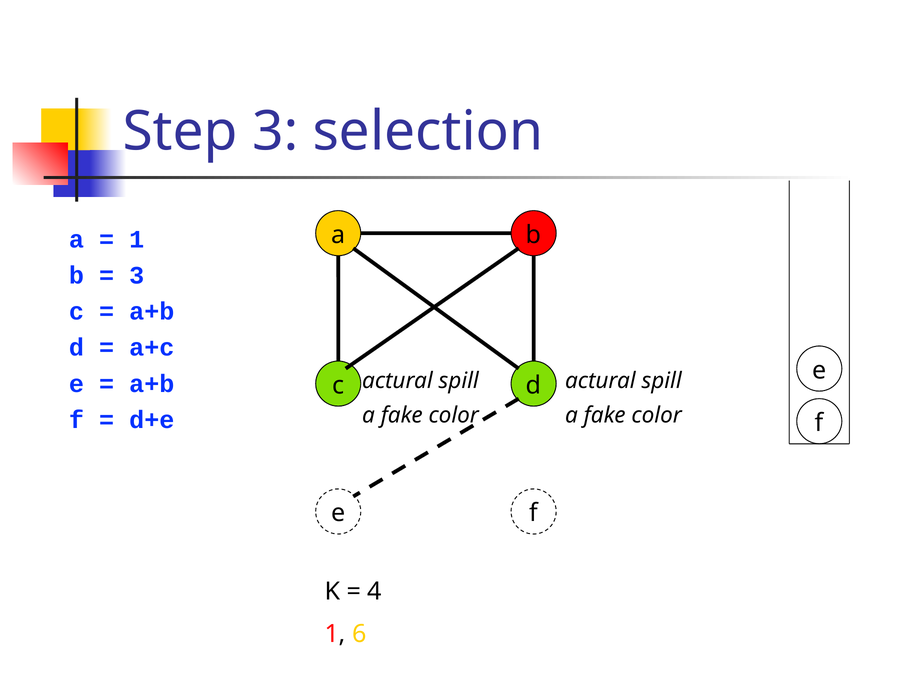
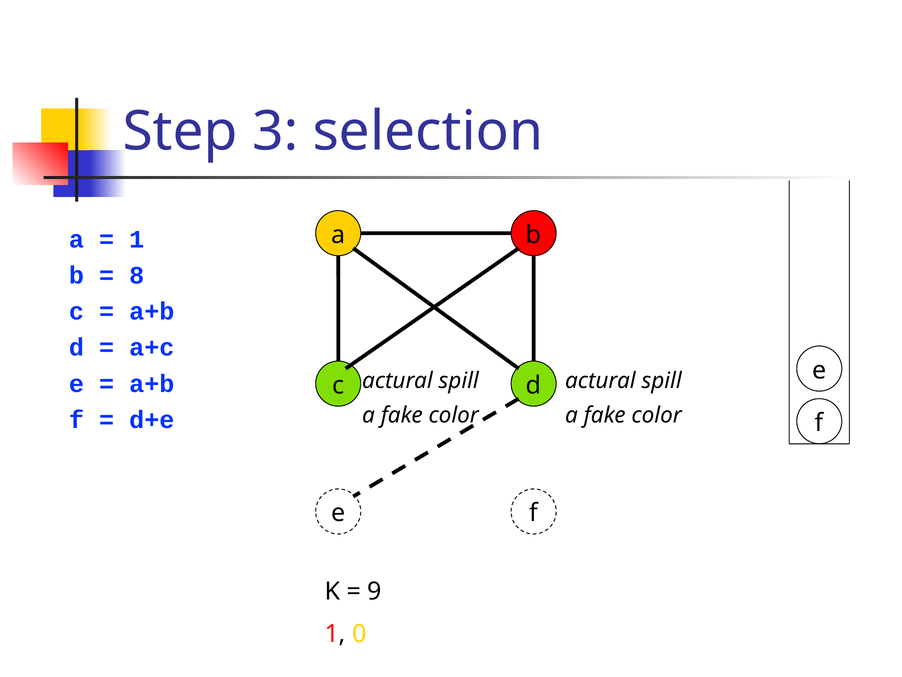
3 at (137, 275): 3 -> 8
4: 4 -> 9
6: 6 -> 0
